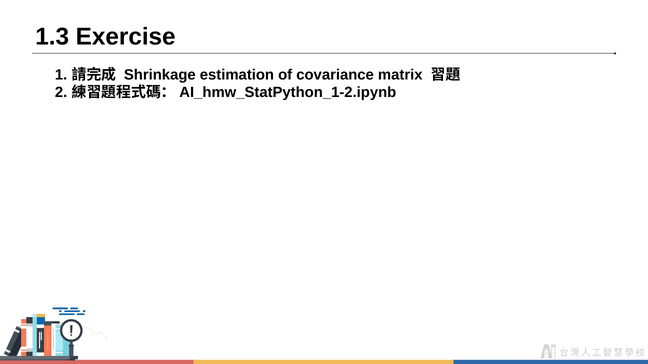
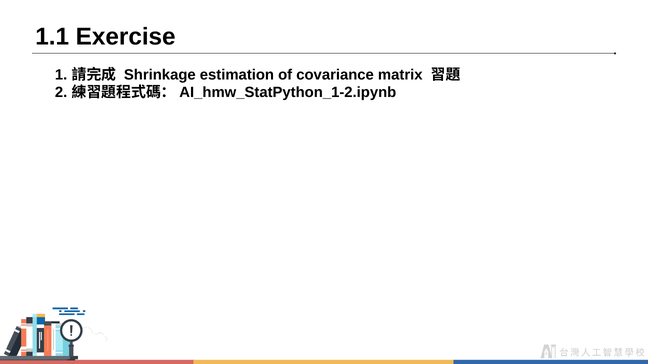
1.3: 1.3 -> 1.1
